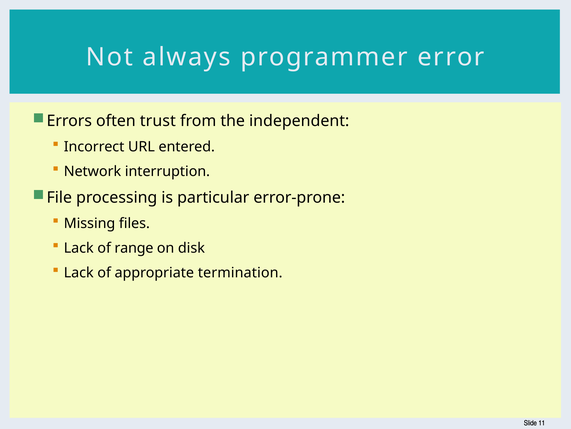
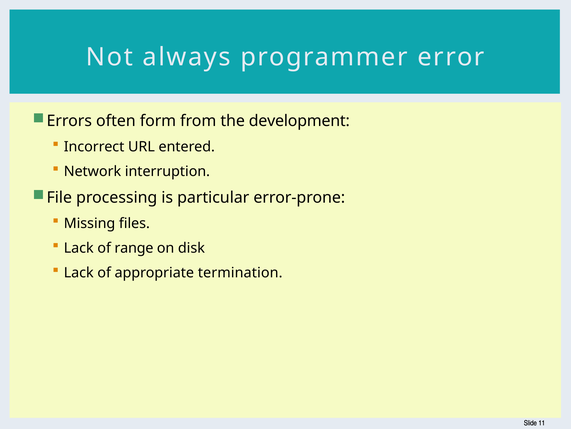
trust: trust -> form
independent: independent -> development
